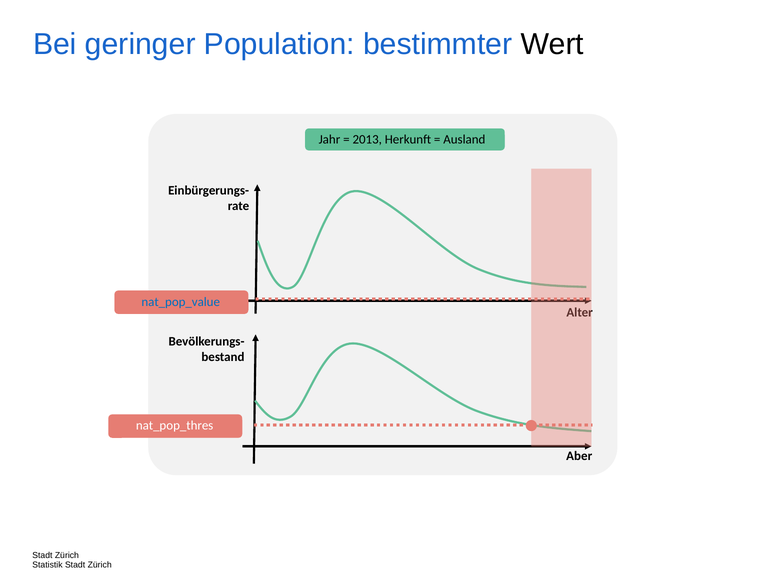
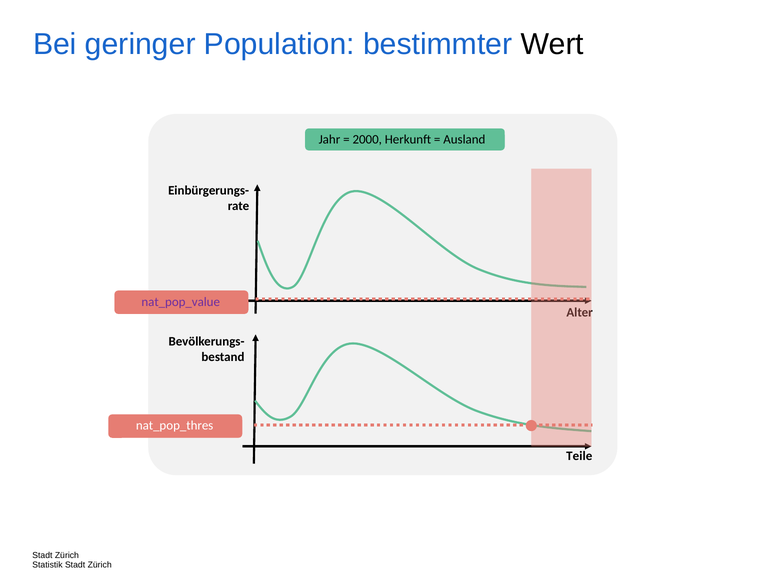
2013: 2013 -> 2000
nat_pop_value colour: blue -> purple
Aber: Aber -> Teile
